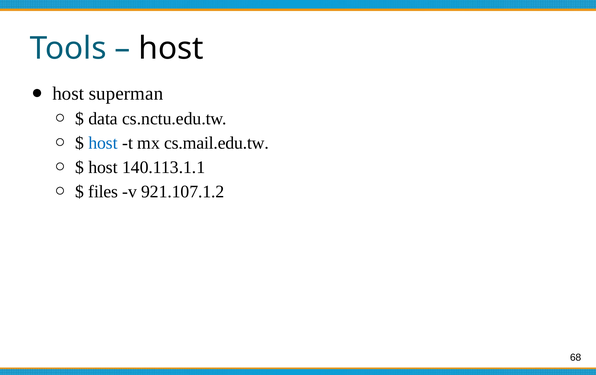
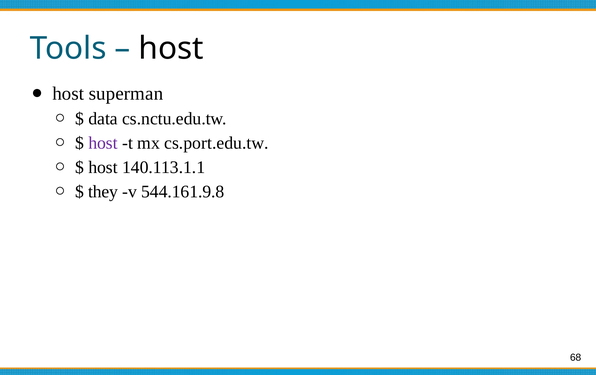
host at (103, 143) colour: blue -> purple
cs.mail.edu.tw: cs.mail.edu.tw -> cs.port.edu.tw
files: files -> they
921.107.1.2: 921.107.1.2 -> 544.161.9.8
